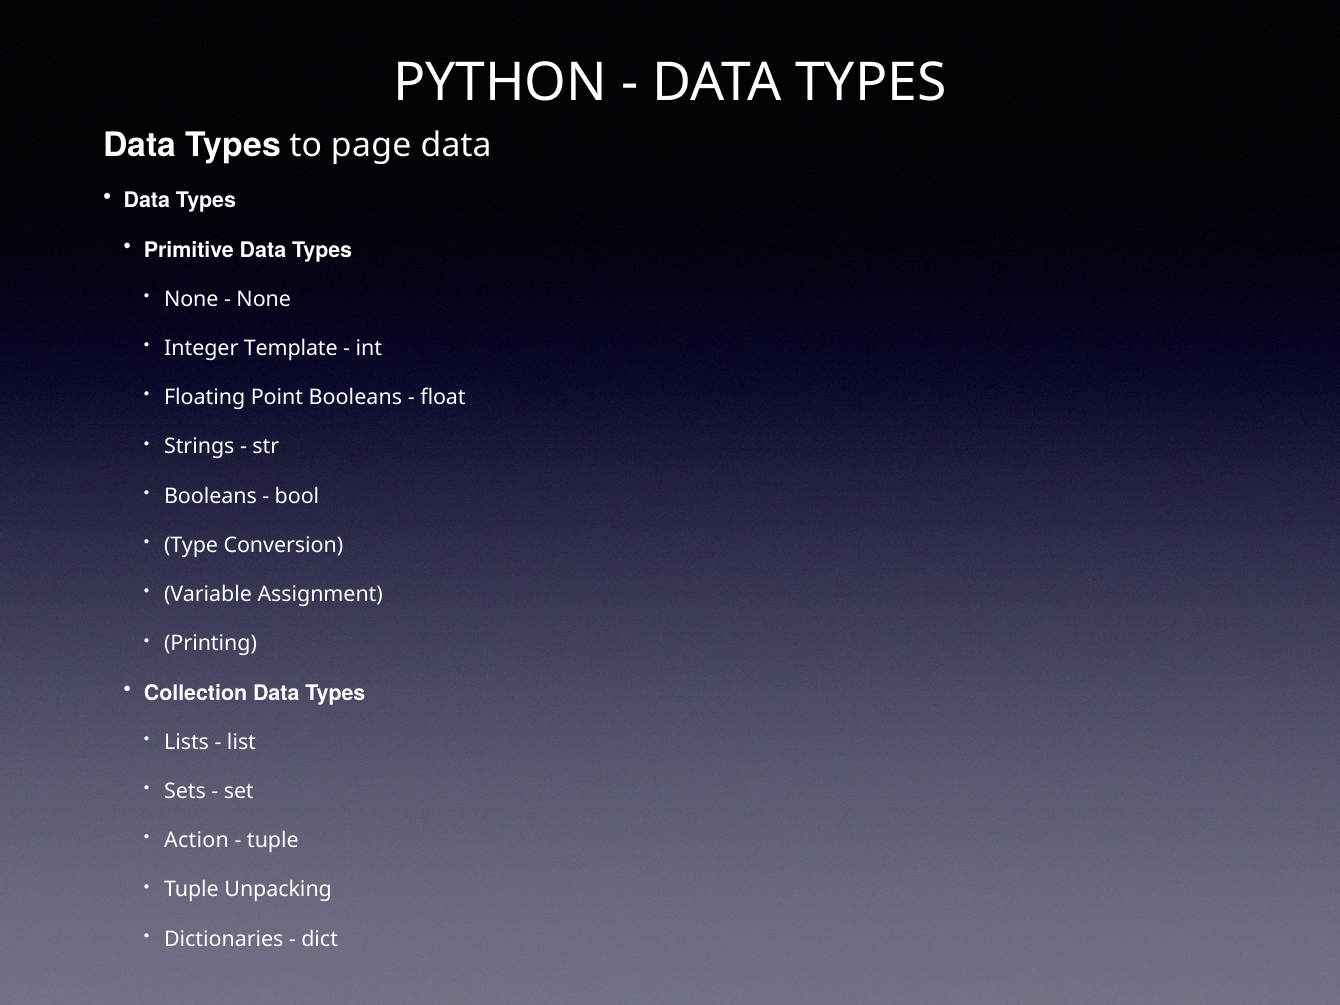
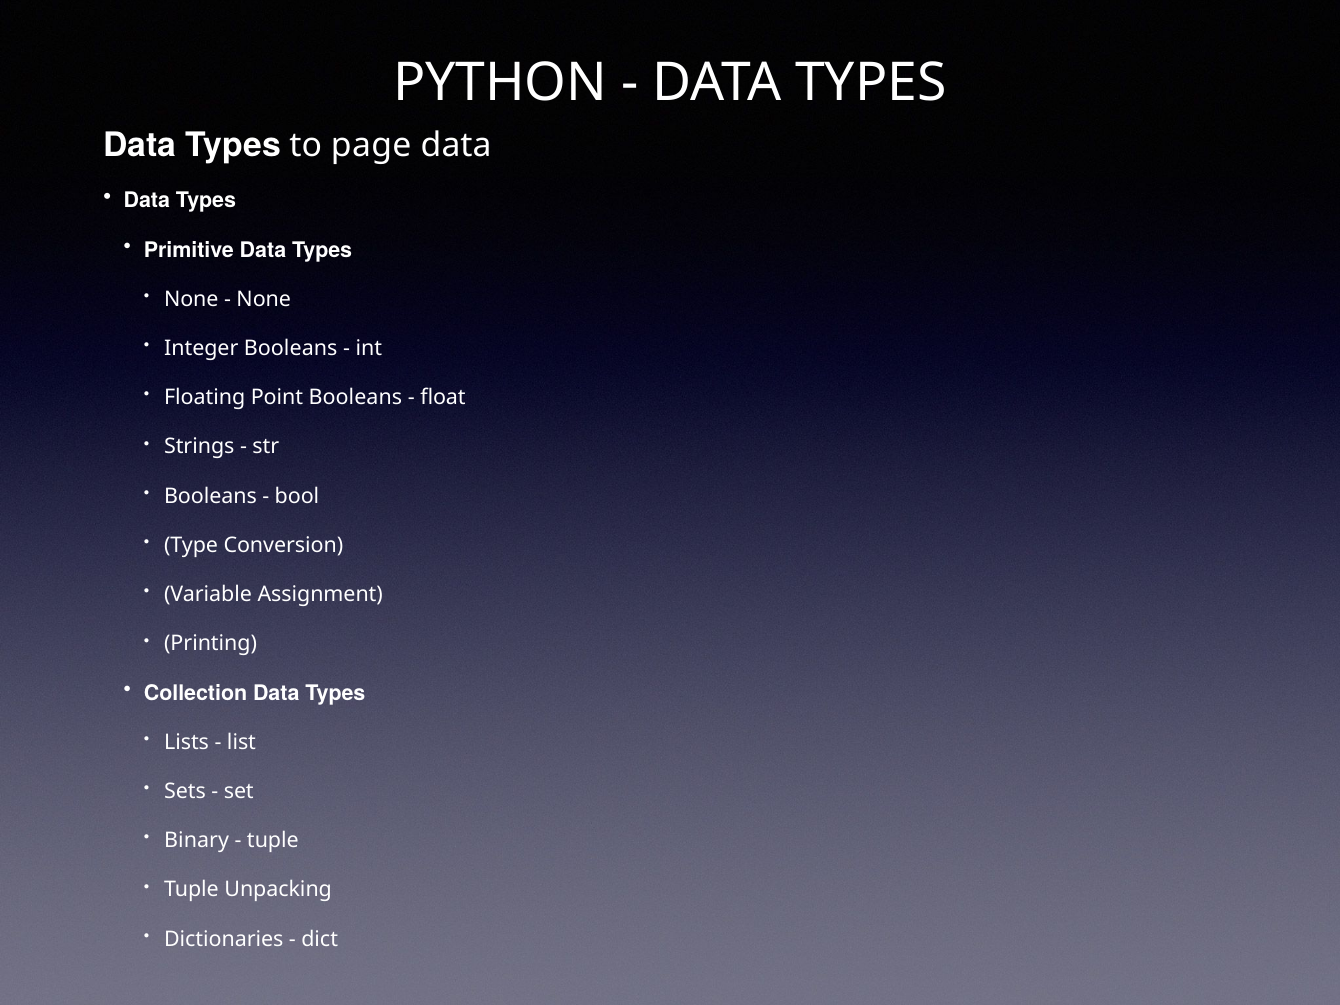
Integer Template: Template -> Booleans
Action: Action -> Binary
